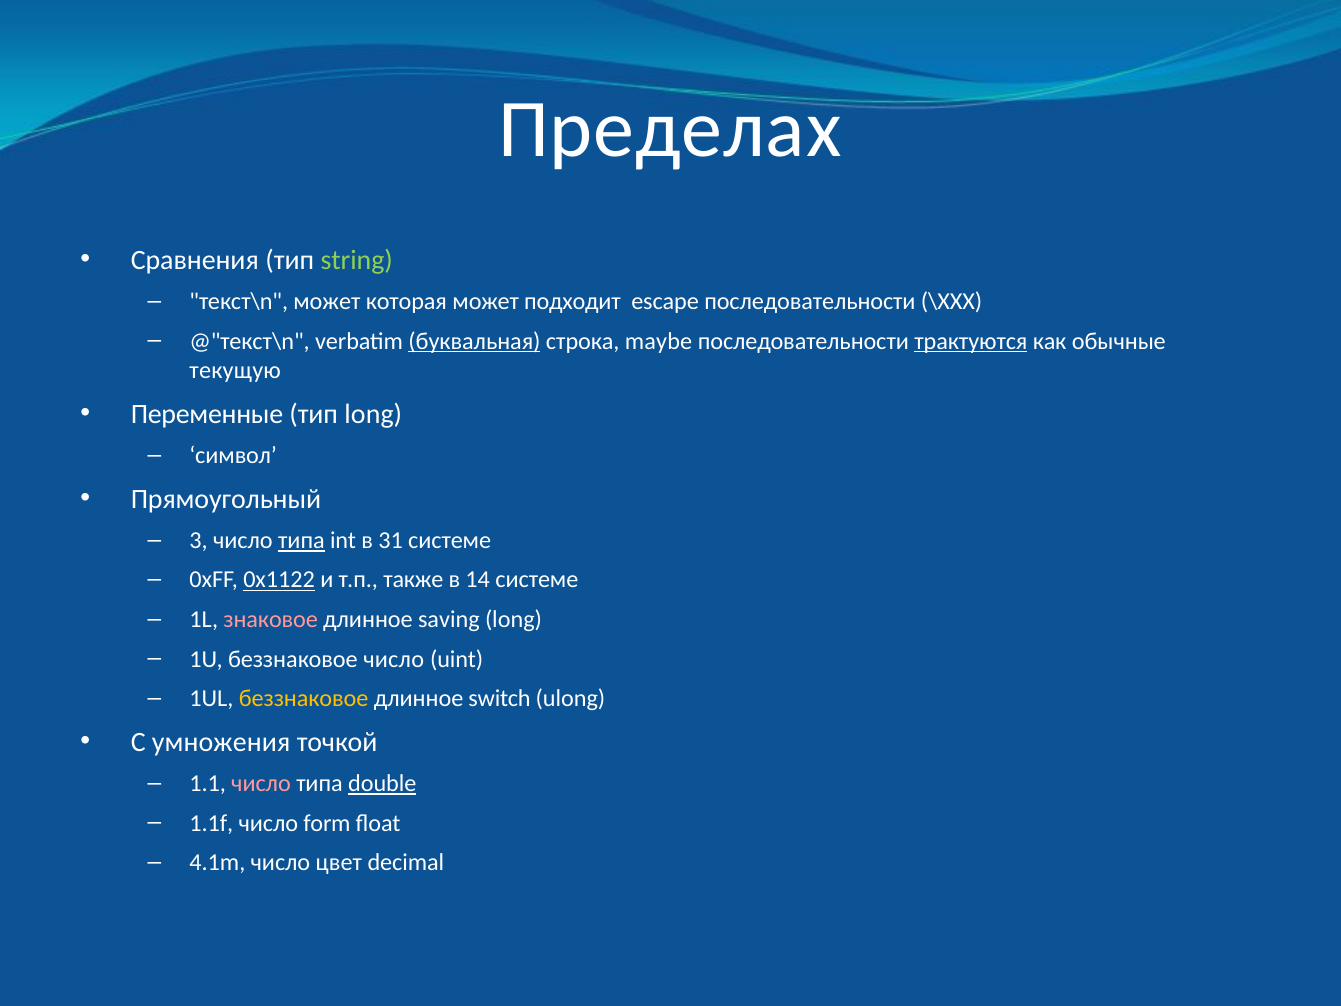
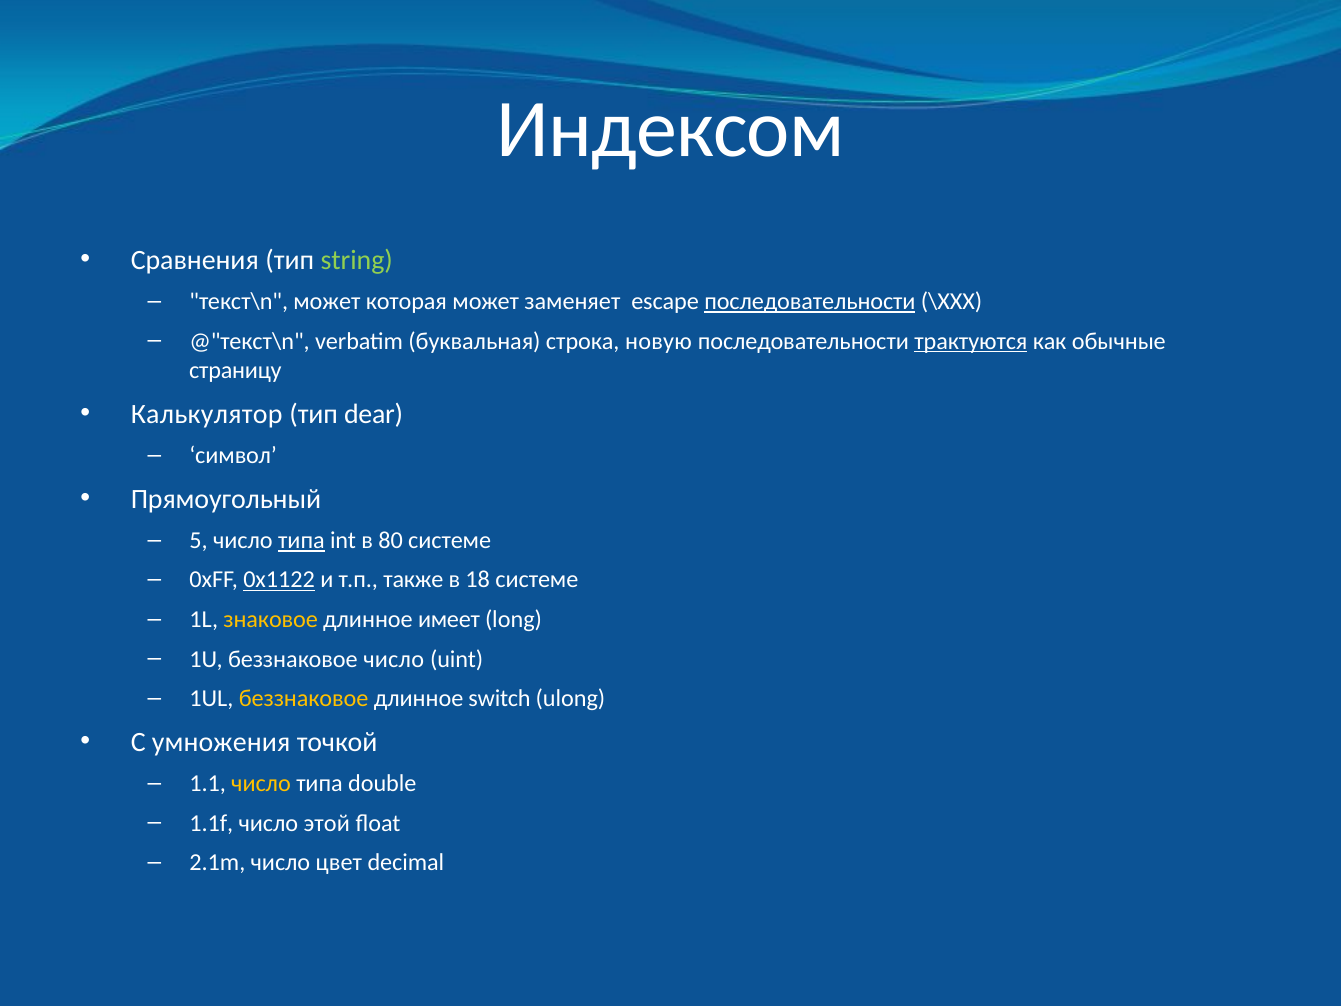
Пределах: Пределах -> Индексом
подходит: подходит -> заменяет
последовательности at (810, 302) underline: none -> present
буквальная underline: present -> none
maybe: maybe -> новую
текущую: текущую -> страницу
Переменные: Переменные -> Калькулятор
тип long: long -> dear
3: 3 -> 5
31: 31 -> 80
14: 14 -> 18
знаковое colour: pink -> yellow
saving: saving -> имеет
число at (261, 783) colour: pink -> yellow
double underline: present -> none
form: form -> этой
4.1m: 4.1m -> 2.1m
